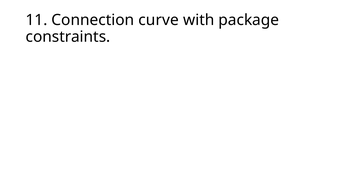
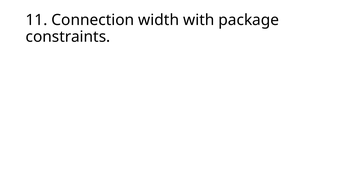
curve: curve -> width
